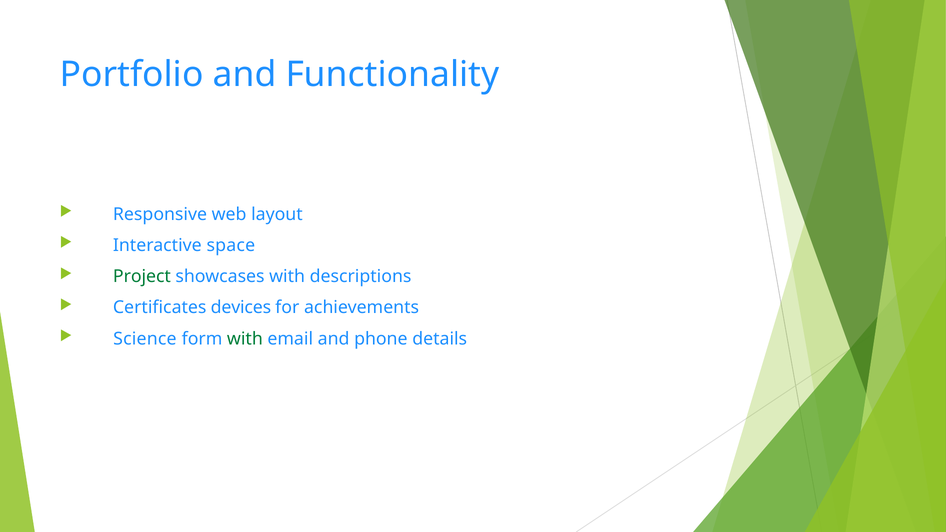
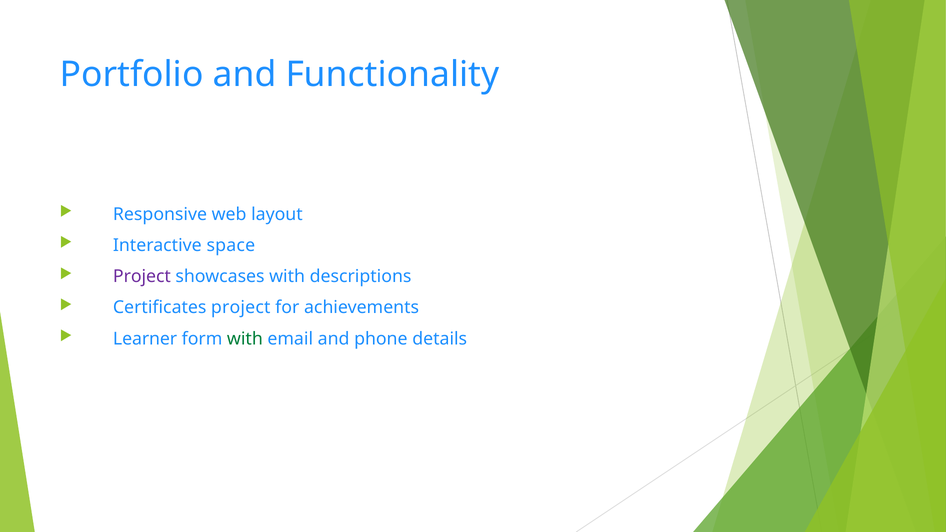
Project at (142, 277) colour: green -> purple
Certificates devices: devices -> project
Science: Science -> Learner
